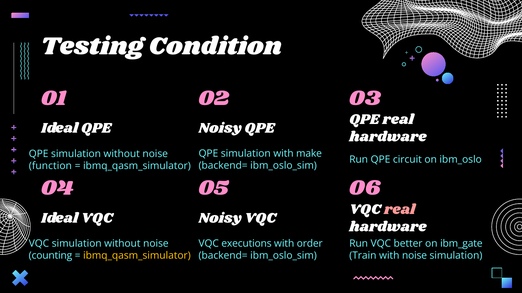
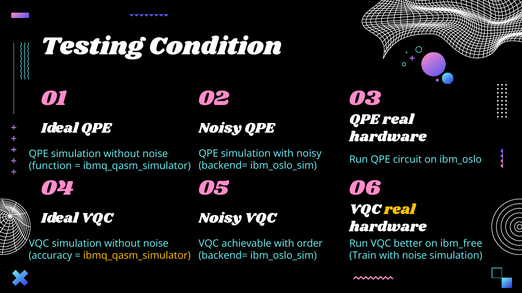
with make: make -> noisy
real at (400, 210) colour: pink -> yellow
executions: executions -> achievable
ibm_gate: ibm_gate -> ibm_free
counting: counting -> accuracy
